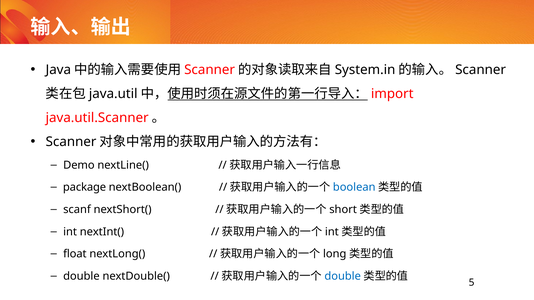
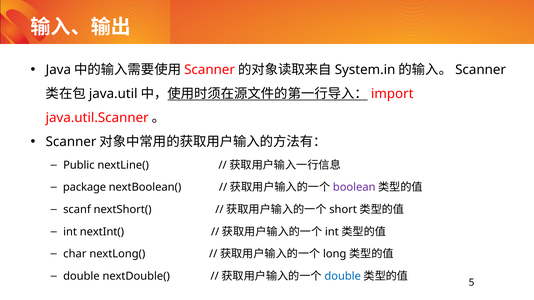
Demo: Demo -> Public
boolean colour: blue -> purple
float: float -> char
